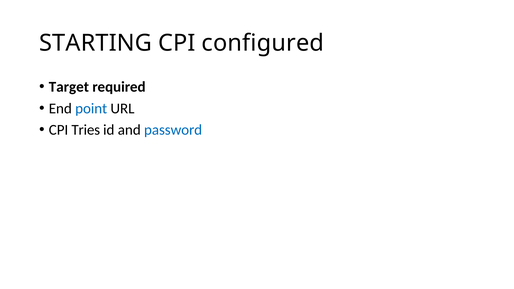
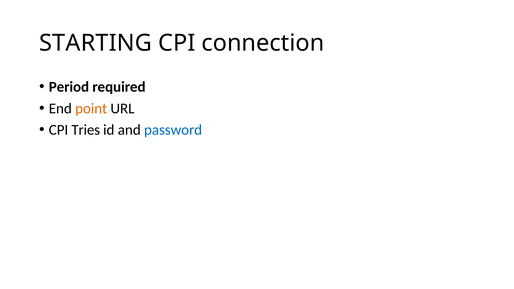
configured: configured -> connection
Target: Target -> Period
point colour: blue -> orange
